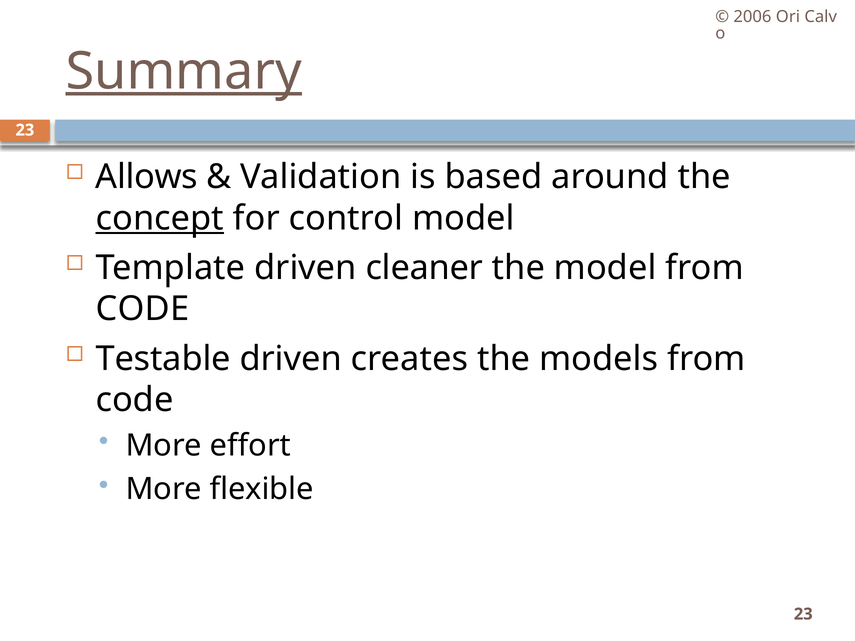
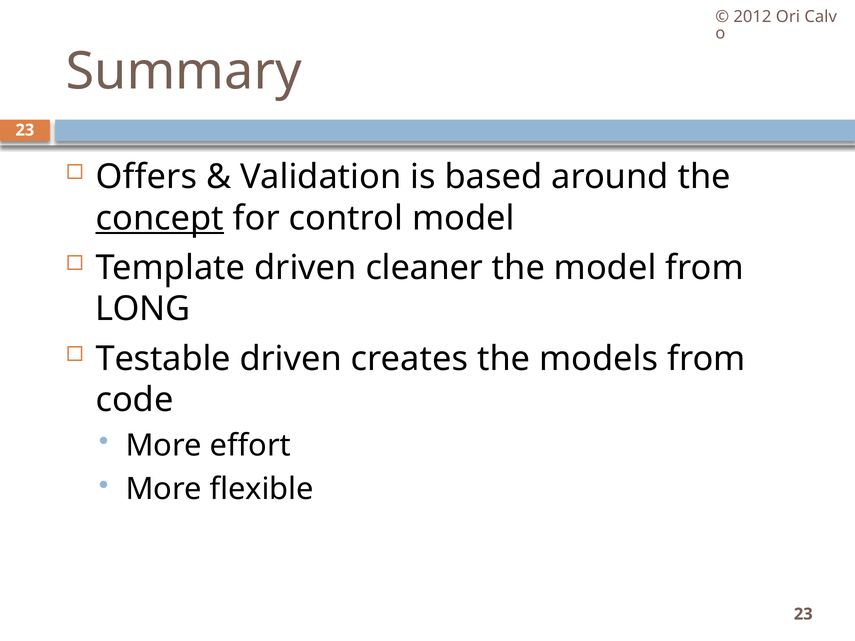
2006: 2006 -> 2012
Summary underline: present -> none
Allows: Allows -> Offers
CODE at (142, 309): CODE -> LONG
